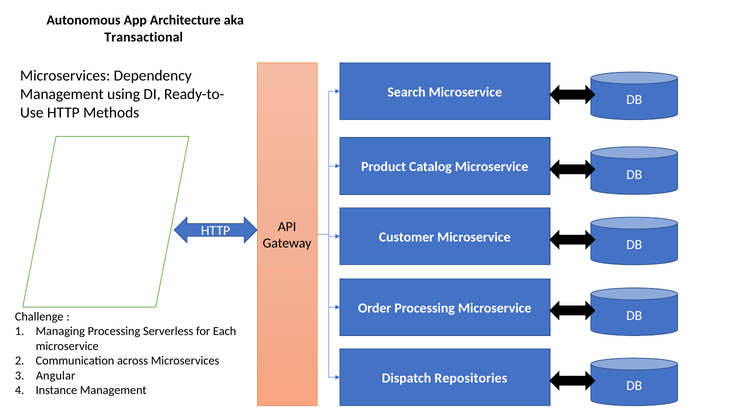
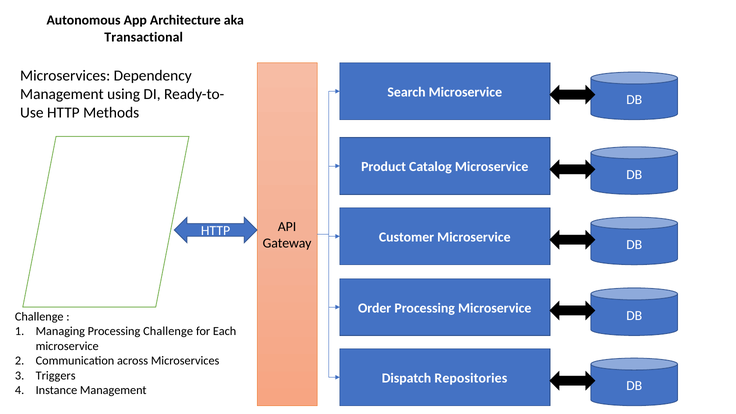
Processing Serverless: Serverless -> Challenge
Angular: Angular -> Triggers
